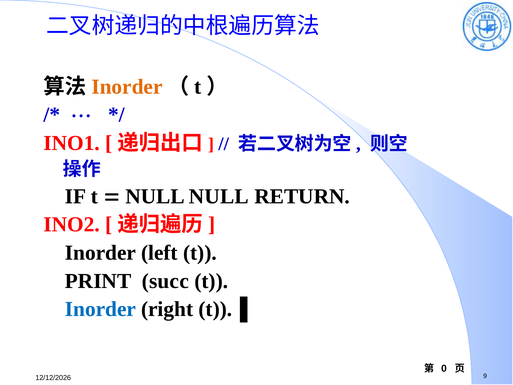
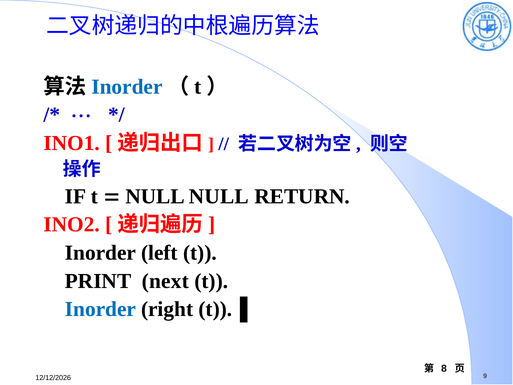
Inorder at (127, 87) colour: orange -> blue
succ: succ -> next
0: 0 -> 8
